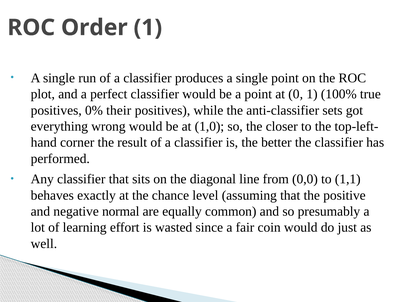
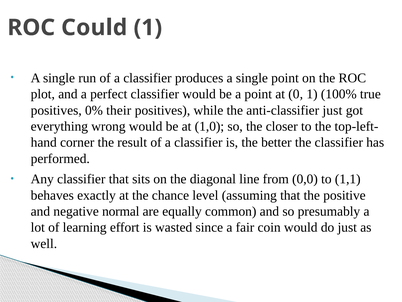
Order: Order -> Could
anti-classifier sets: sets -> just
